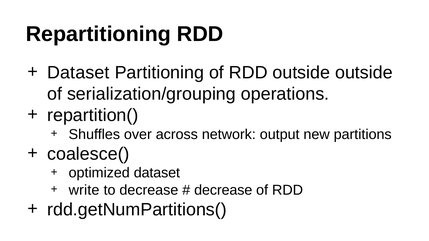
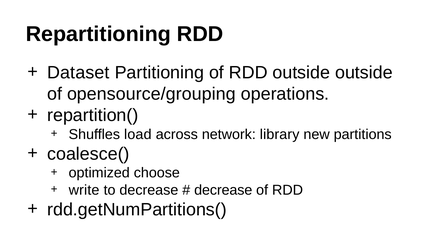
serialization/grouping: serialization/grouping -> opensource/grouping
over: over -> load
output: output -> library
optimized dataset: dataset -> choose
